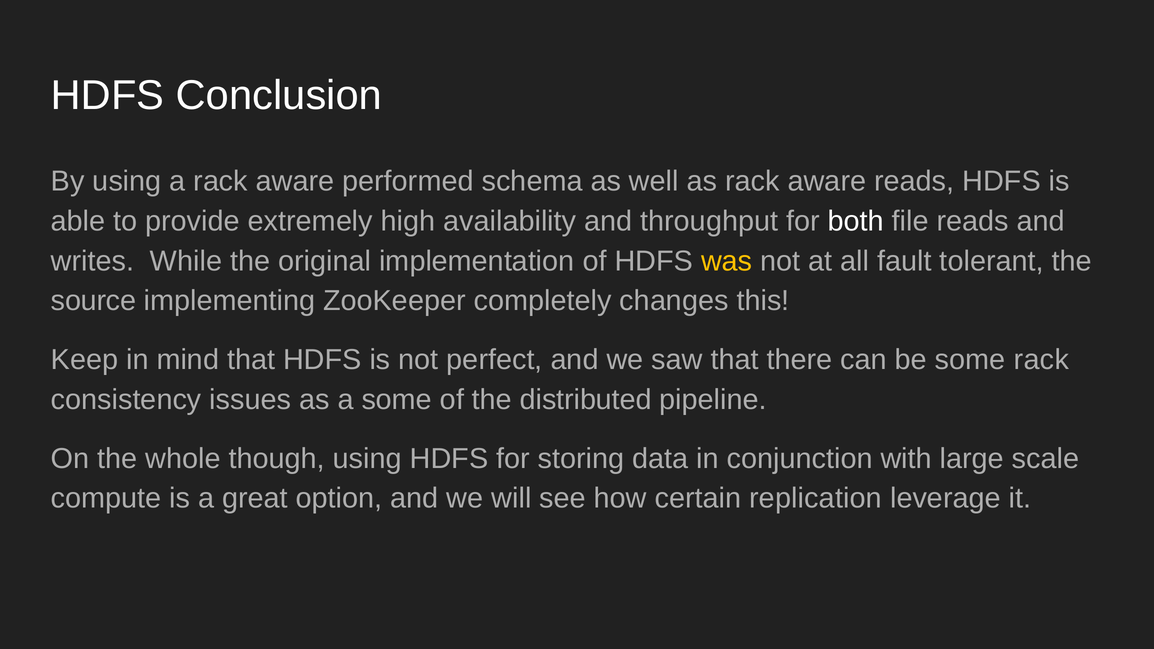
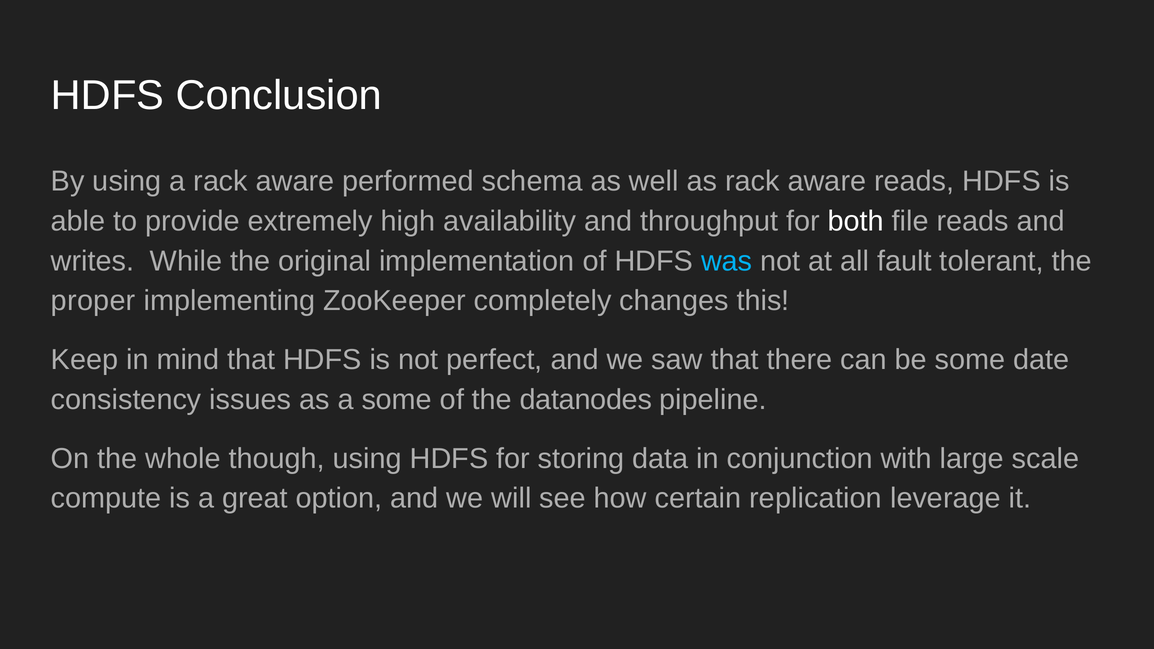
was colour: yellow -> light blue
source: source -> proper
some rack: rack -> date
distributed: distributed -> datanodes
